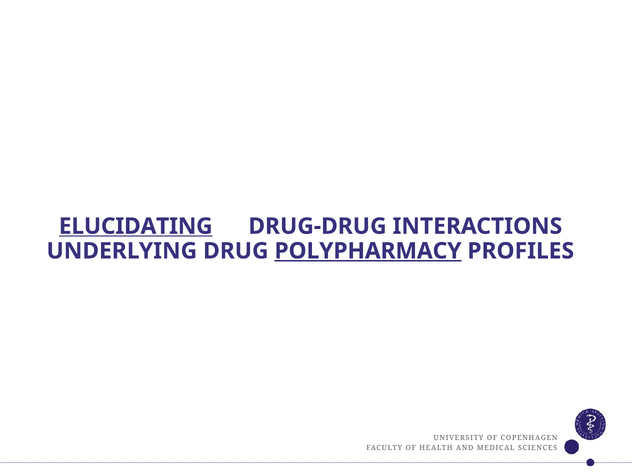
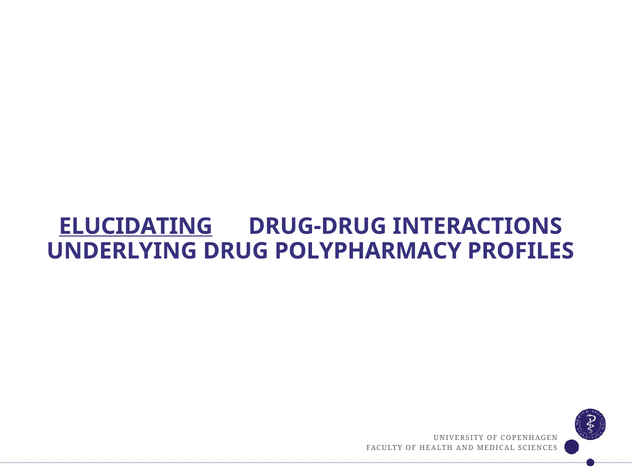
POLYPHARMACY underline: present -> none
